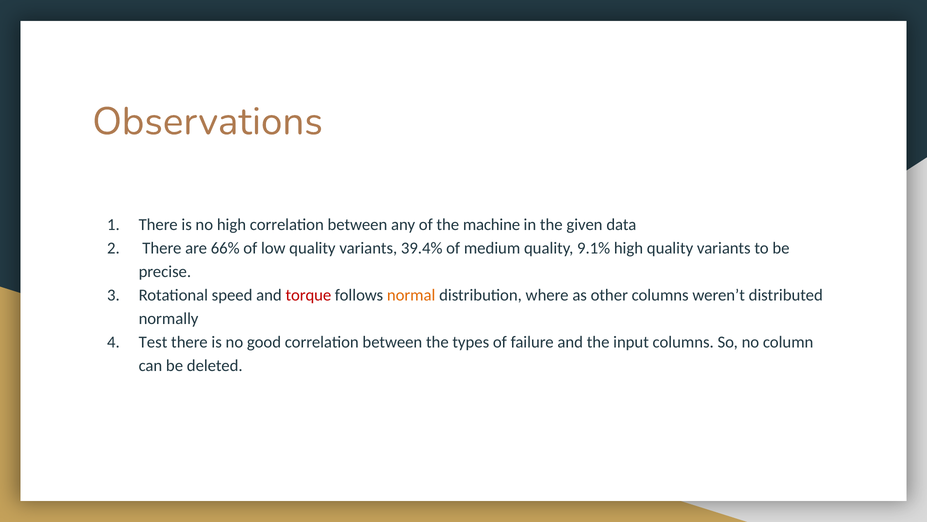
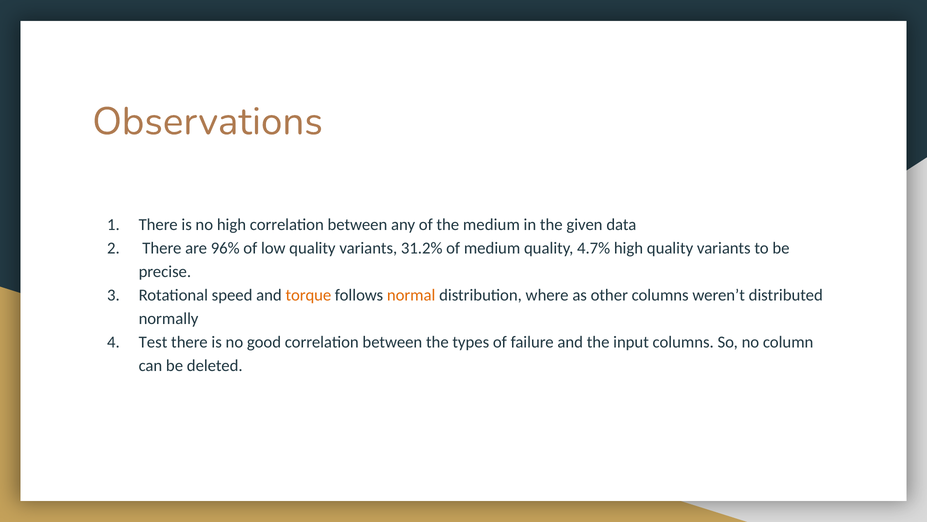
the machine: machine -> medium
66%: 66% -> 96%
39.4%: 39.4% -> 31.2%
9.1%: 9.1% -> 4.7%
torque colour: red -> orange
